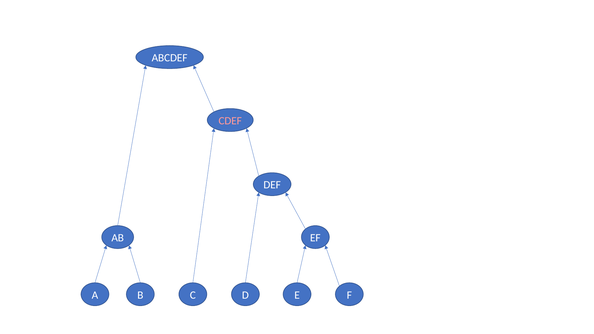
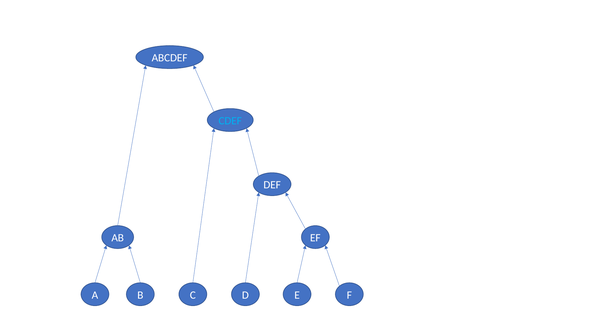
CDEF colour: pink -> light blue
